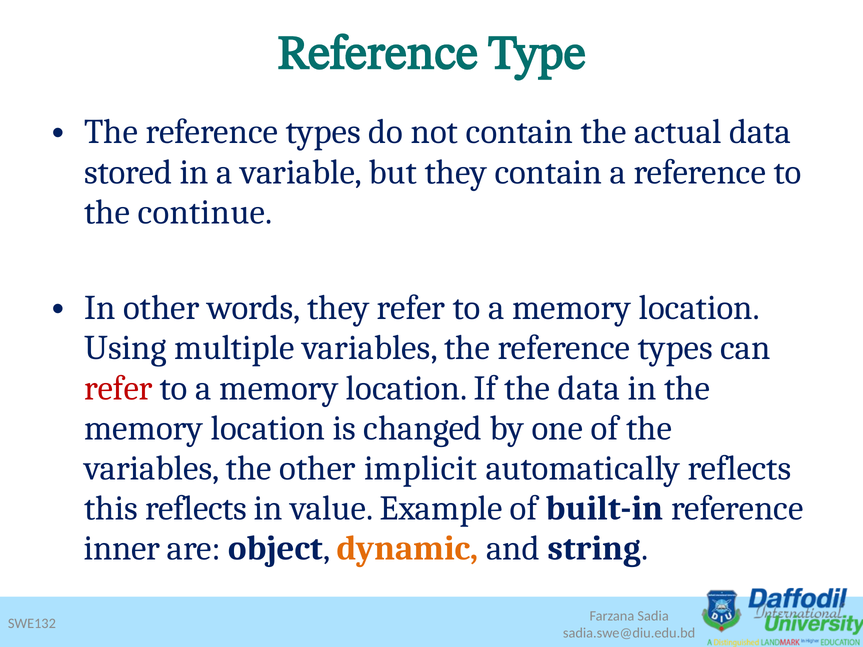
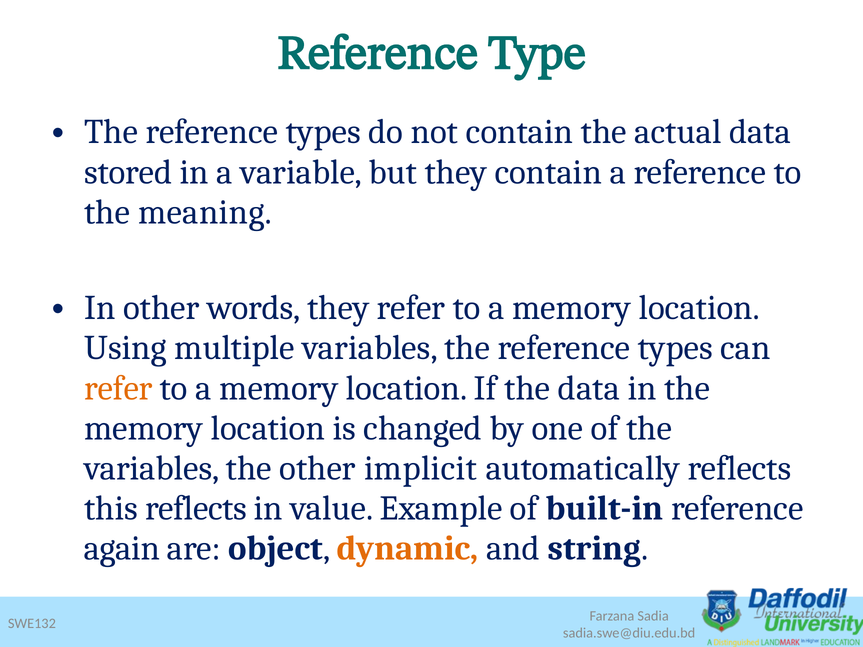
continue: continue -> meaning
refer at (118, 388) colour: red -> orange
inner: inner -> again
